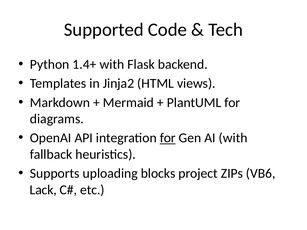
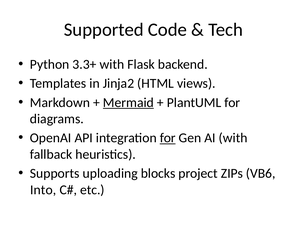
1.4+: 1.4+ -> 3.3+
Mermaid underline: none -> present
Lack: Lack -> Into
